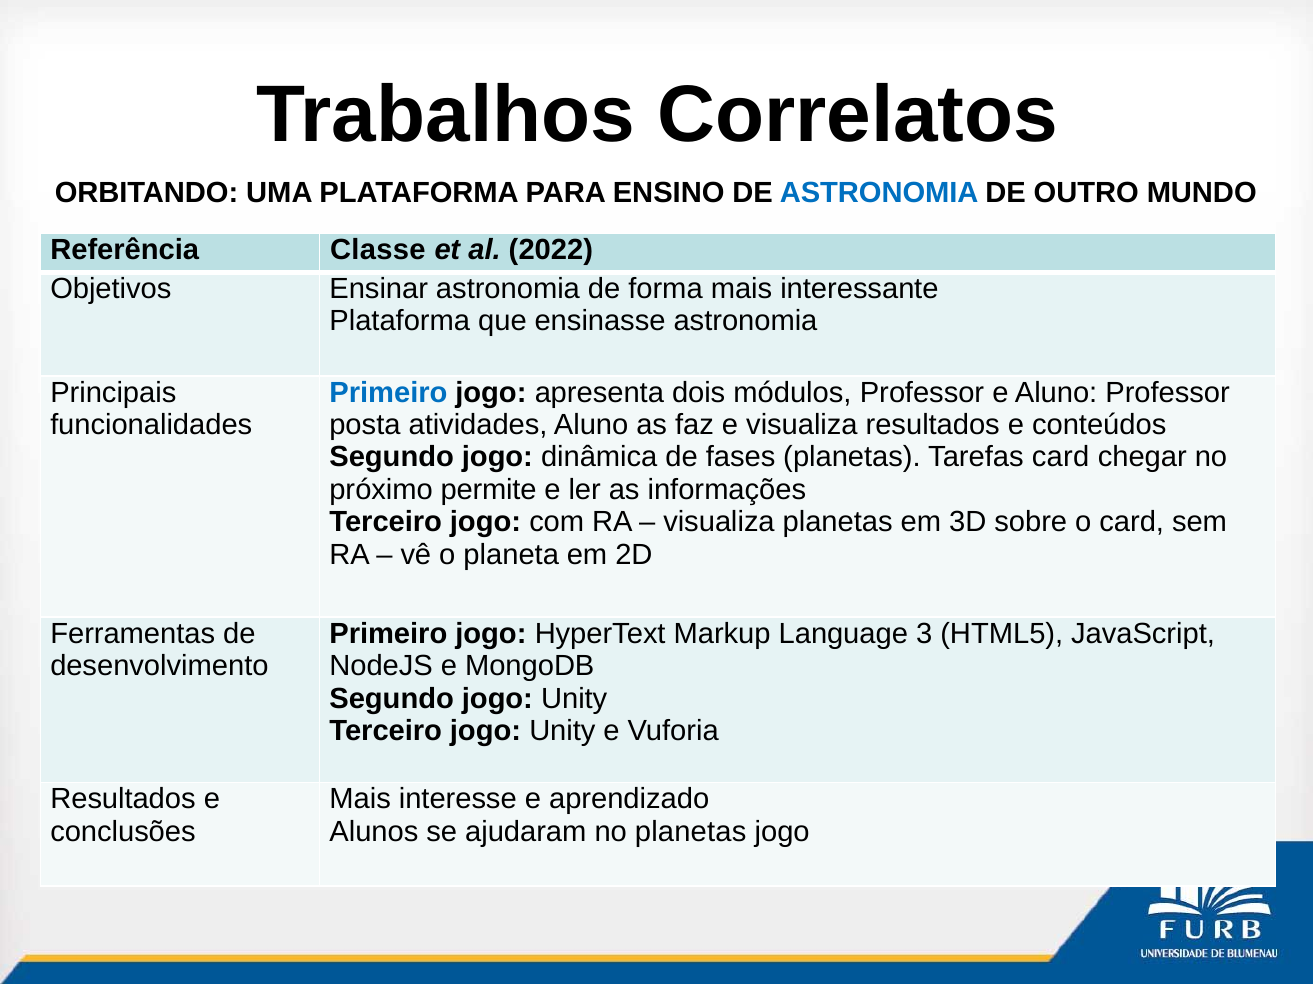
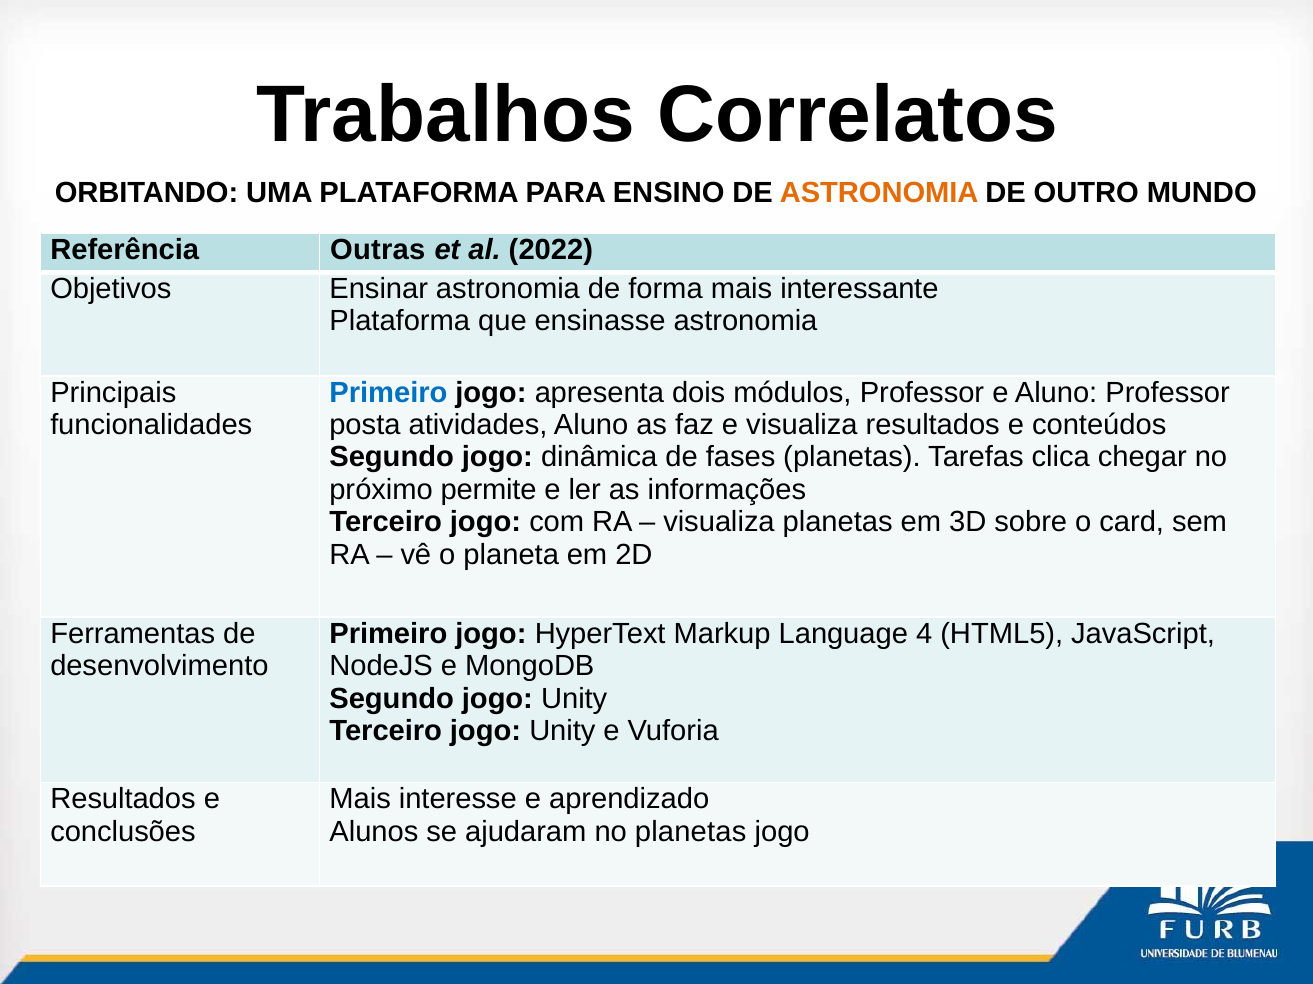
ASTRONOMIA at (879, 193) colour: blue -> orange
Classe: Classe -> Outras
Tarefas card: card -> clica
3: 3 -> 4
